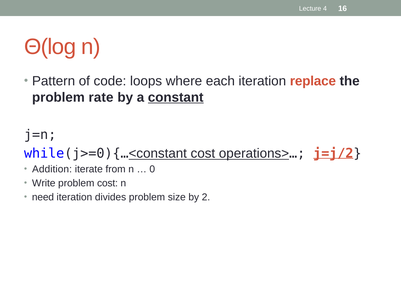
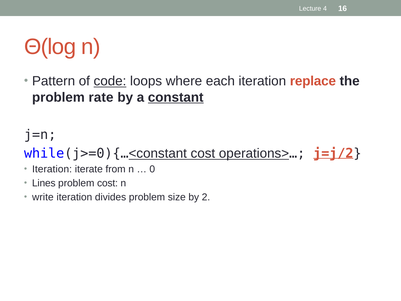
code underline: none -> present
Addition at (52, 169): Addition -> Iteration
Write: Write -> Lines
need: need -> write
